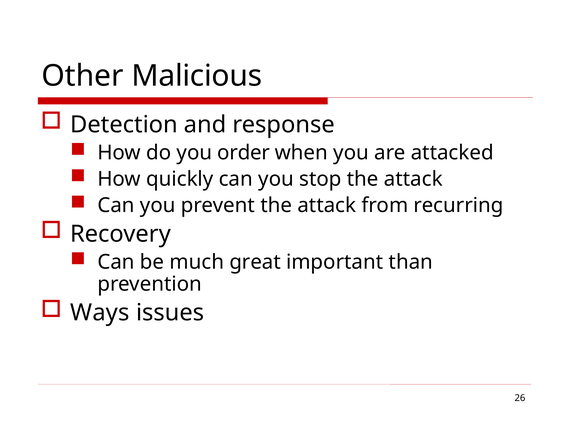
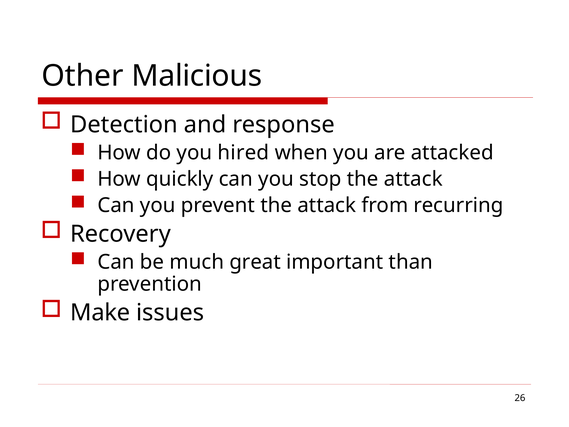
order: order -> hired
Ways: Ways -> Make
